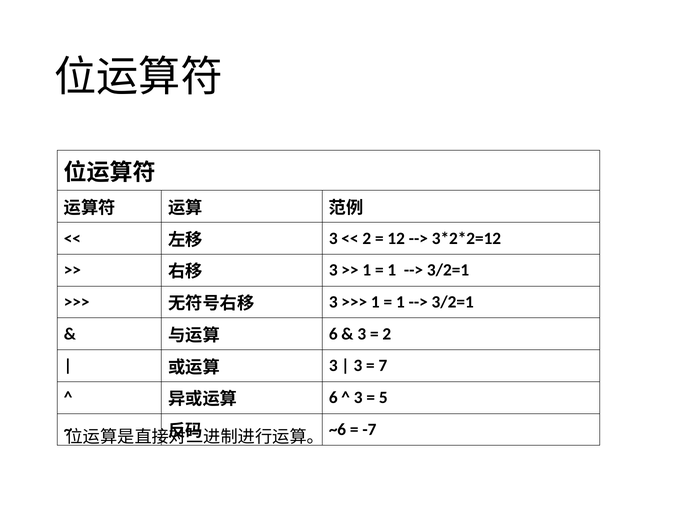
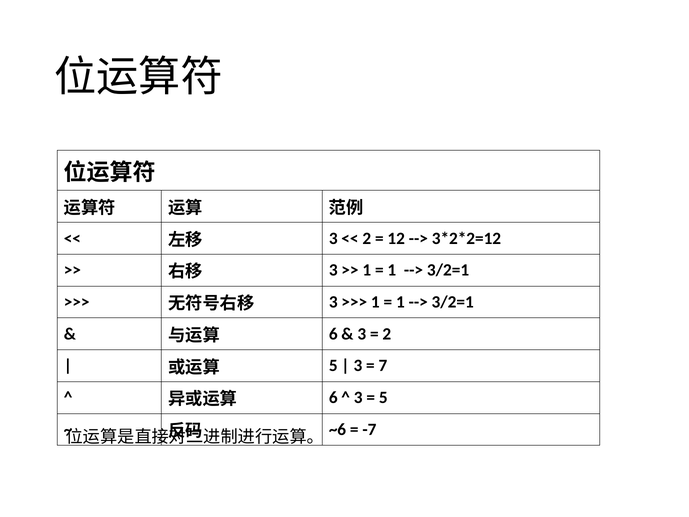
3 at (333, 366): 3 -> 5
